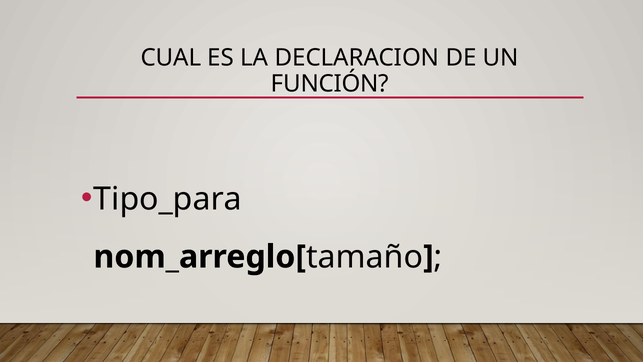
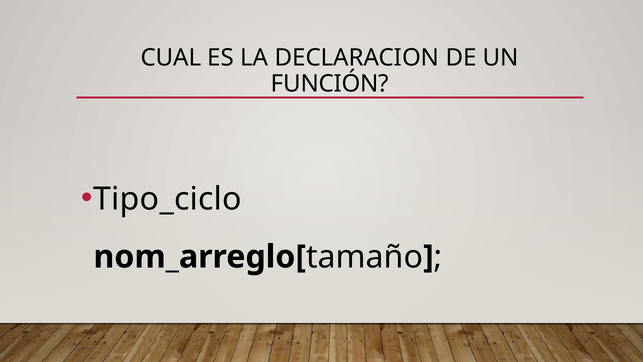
Tipo_para: Tipo_para -> Tipo_ciclo
